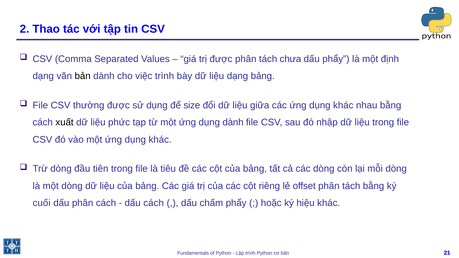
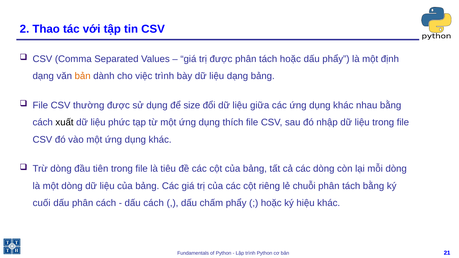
tách chưa: chưa -> hoặc
bản at (83, 76) colour: black -> orange
dụng dành: dành -> thích
offset: offset -> chuỗi
